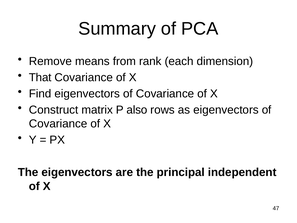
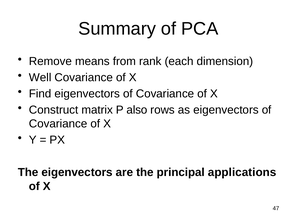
That: That -> Well
independent: independent -> applications
